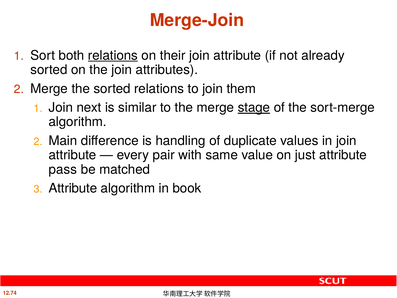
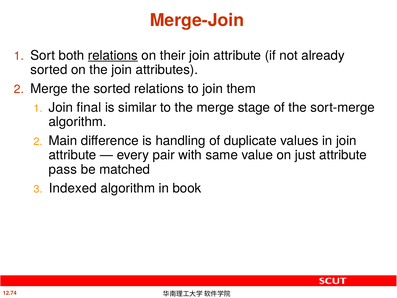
next: next -> final
stage underline: present -> none
Attribute at (73, 188): Attribute -> Indexed
